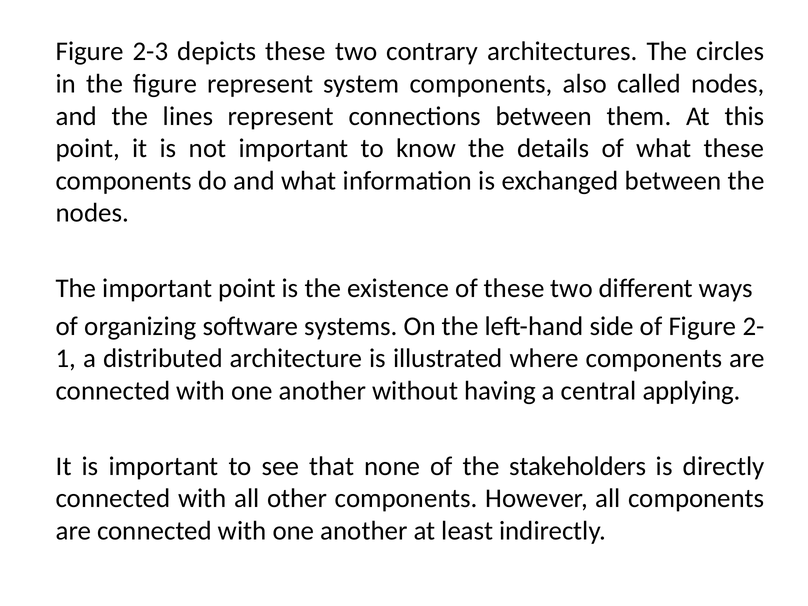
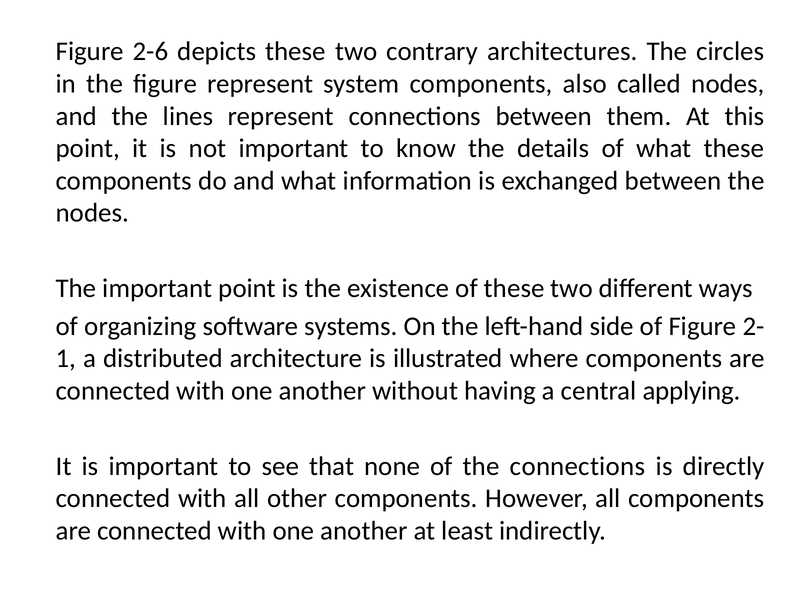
2-3: 2-3 -> 2-6
the stakeholders: stakeholders -> connections
